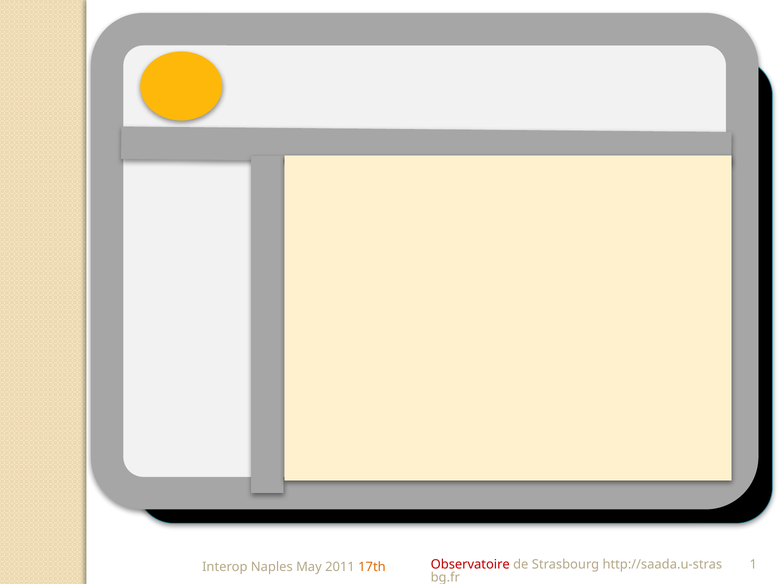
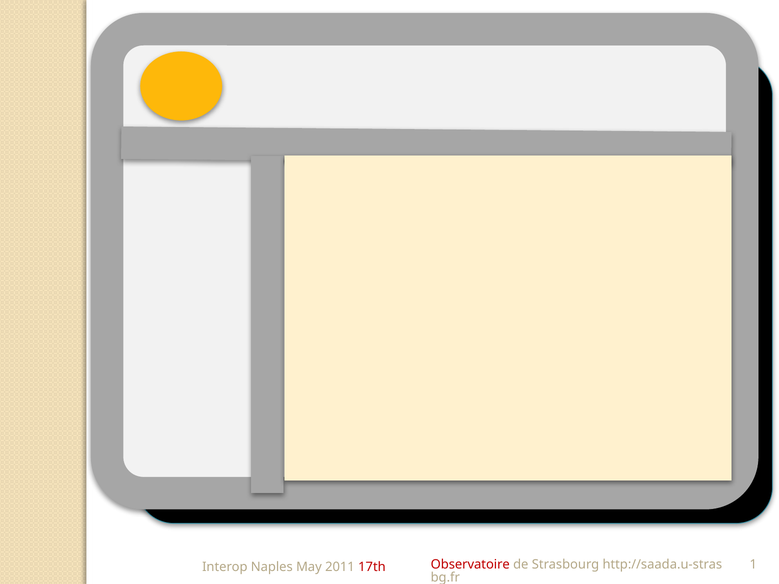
17th colour: orange -> red
